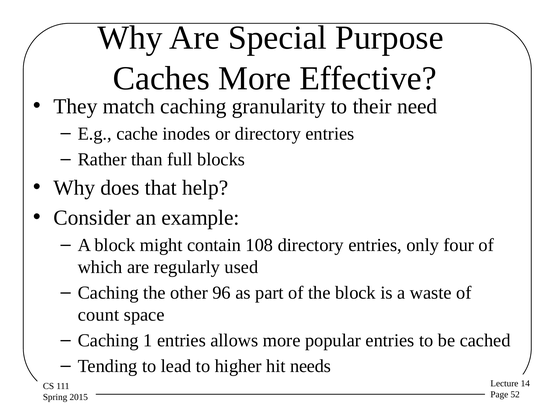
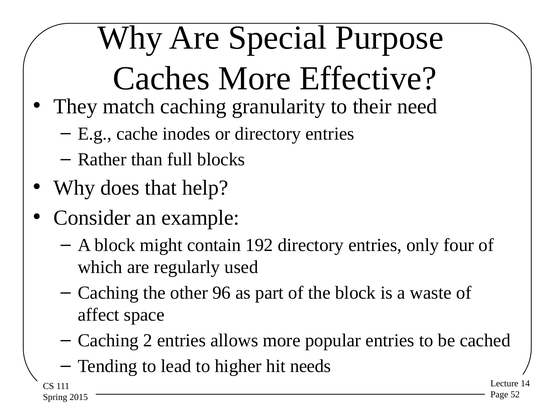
108: 108 -> 192
count: count -> affect
1: 1 -> 2
